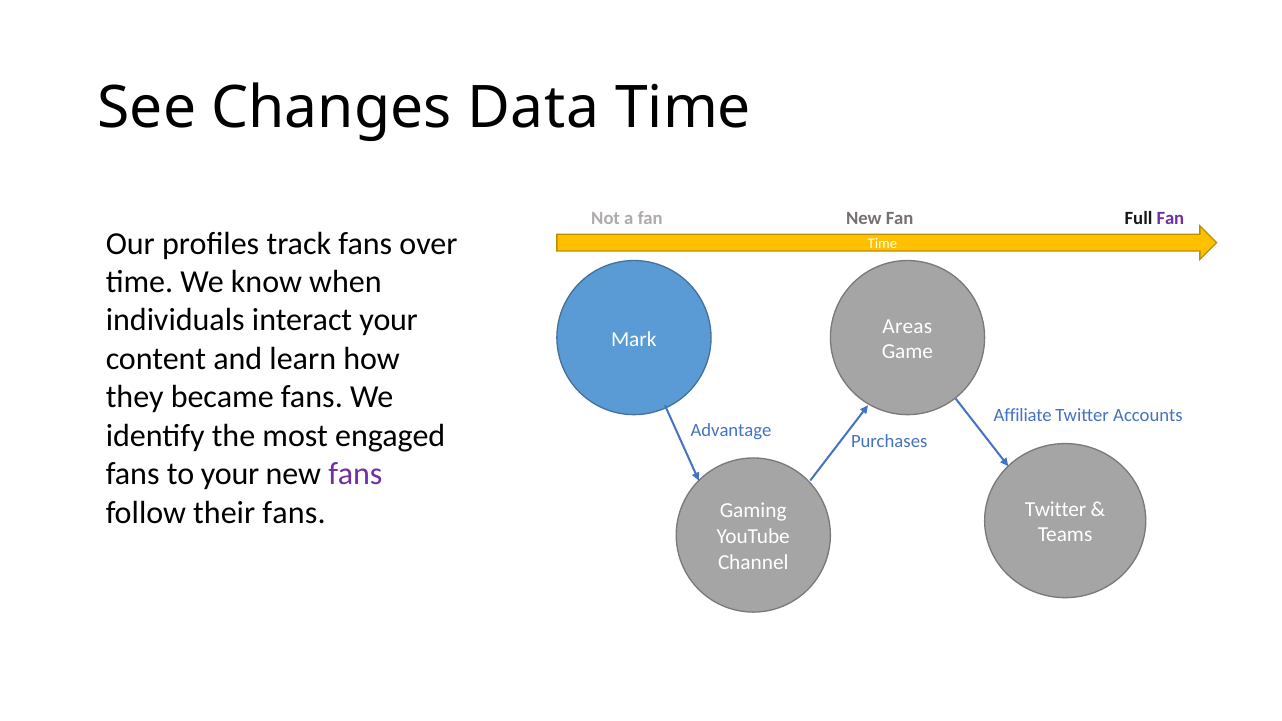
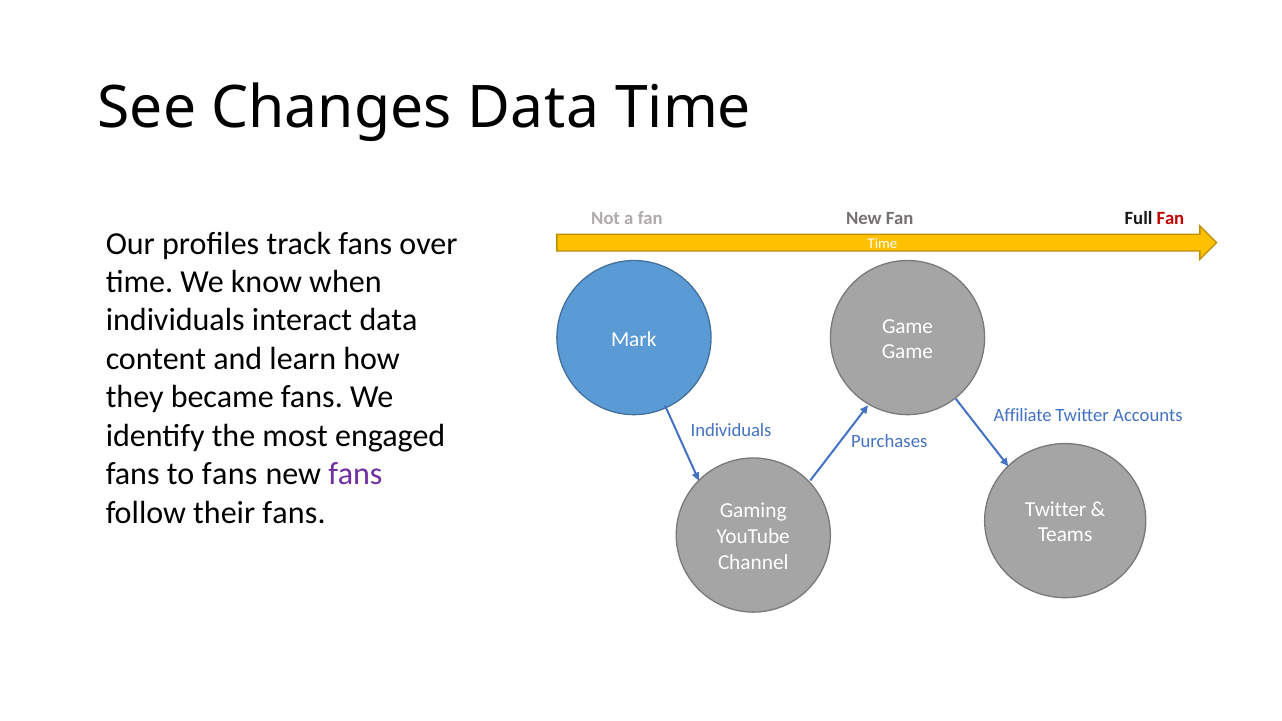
Fan at (1170, 218) colour: purple -> red
interact your: your -> data
Areas at (907, 326): Areas -> Game
Advantage at (731, 431): Advantage -> Individuals
to your: your -> fans
